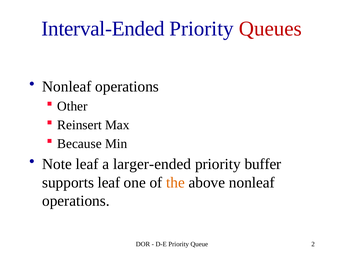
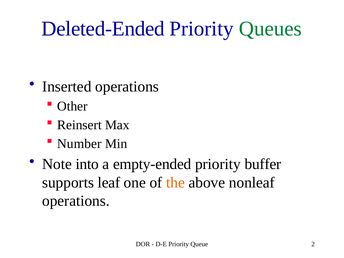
Interval-Ended: Interval-Ended -> Deleted-Ended
Queues colour: red -> green
Nonleaf at (67, 87): Nonleaf -> Inserted
Because: Because -> Number
Note leaf: leaf -> into
larger-ended: larger-ended -> empty-ended
